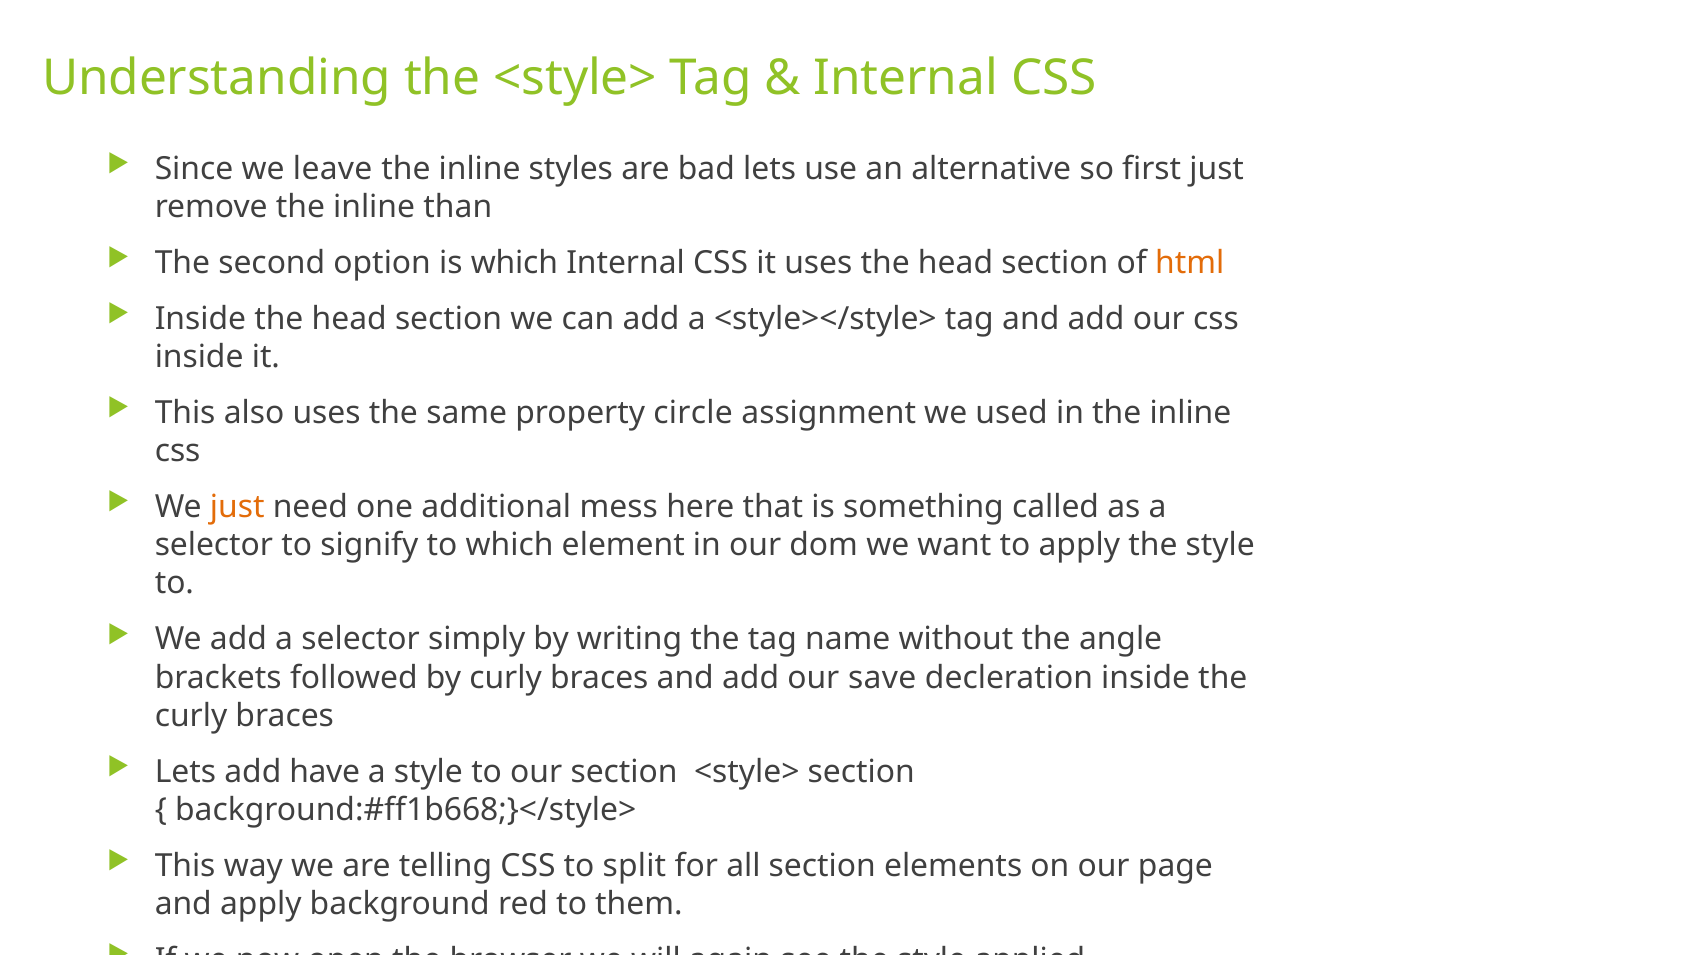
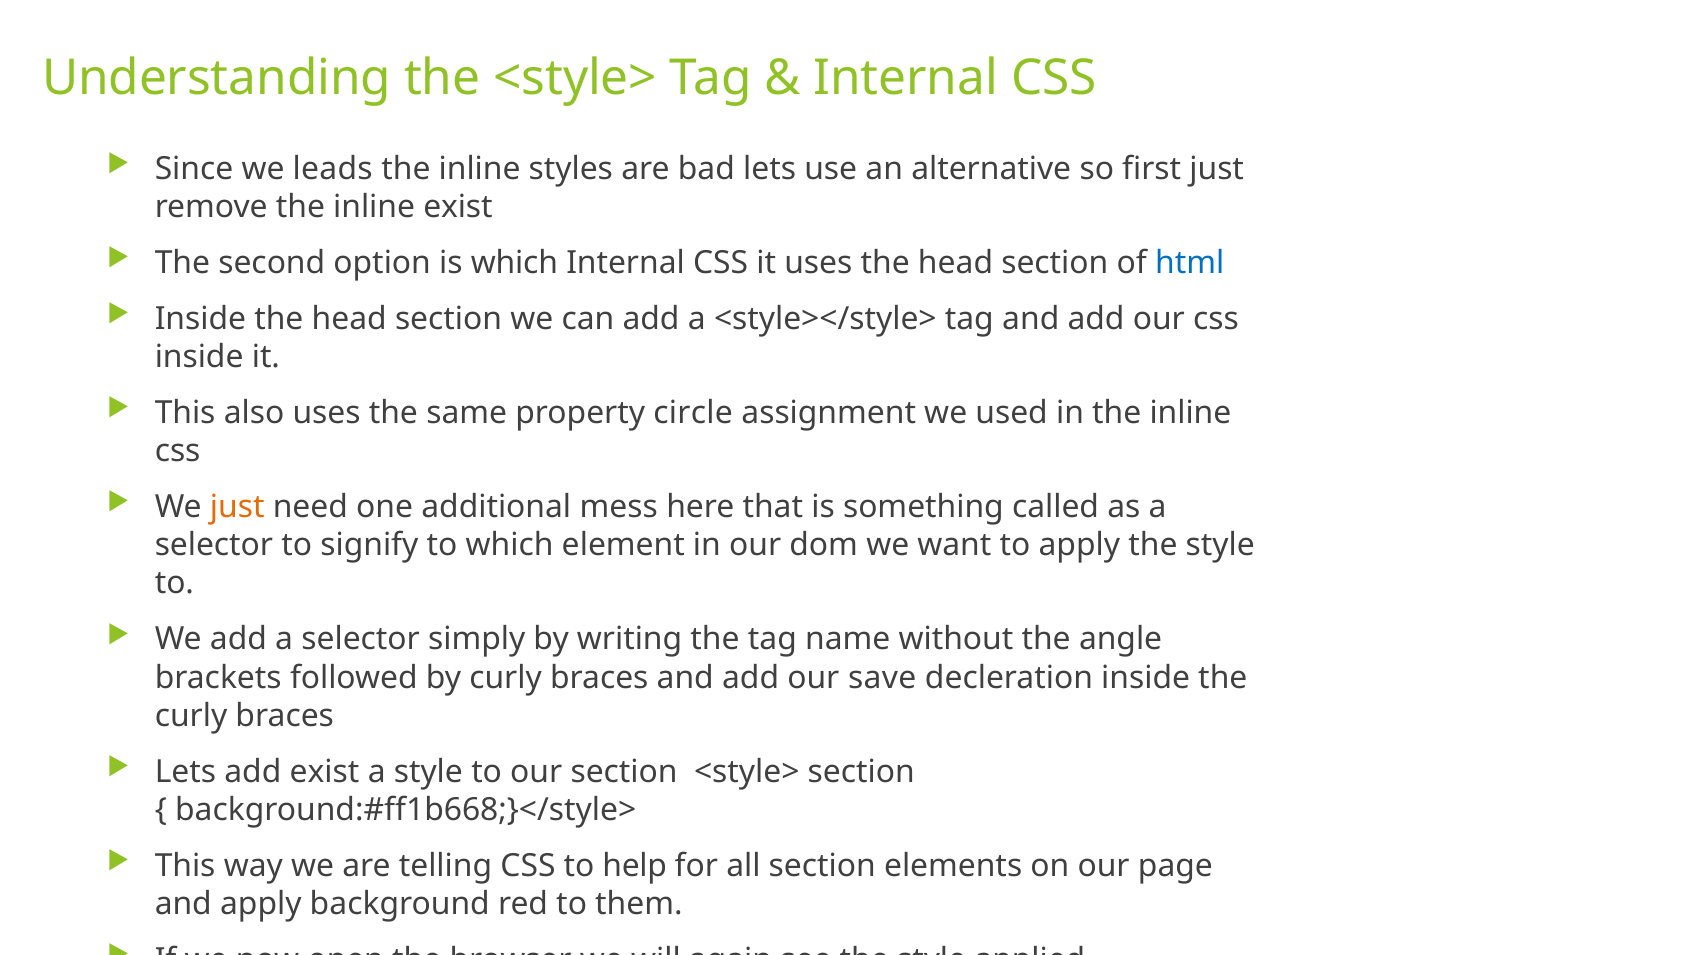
leave: leave -> leads
inline than: than -> exist
html colour: orange -> blue
add have: have -> exist
split: split -> help
